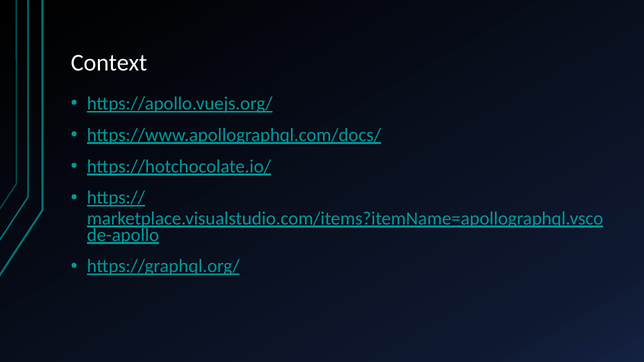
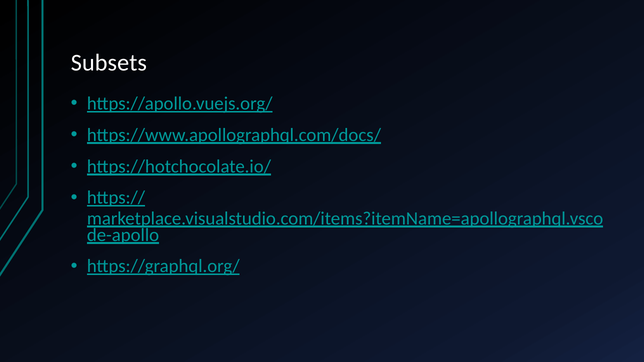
Context: Context -> Subsets
